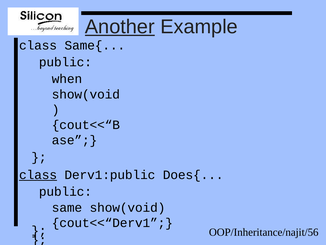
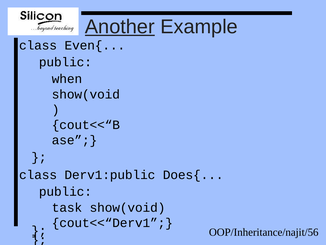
Same{: Same{ -> Even{
class at (38, 174) underline: present -> none
same: same -> task
